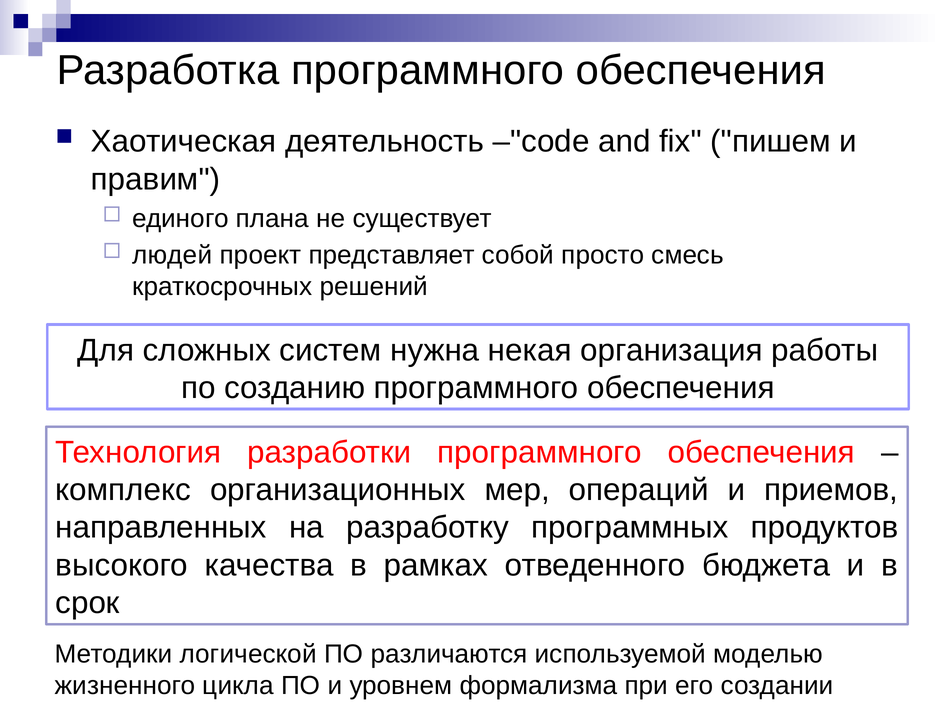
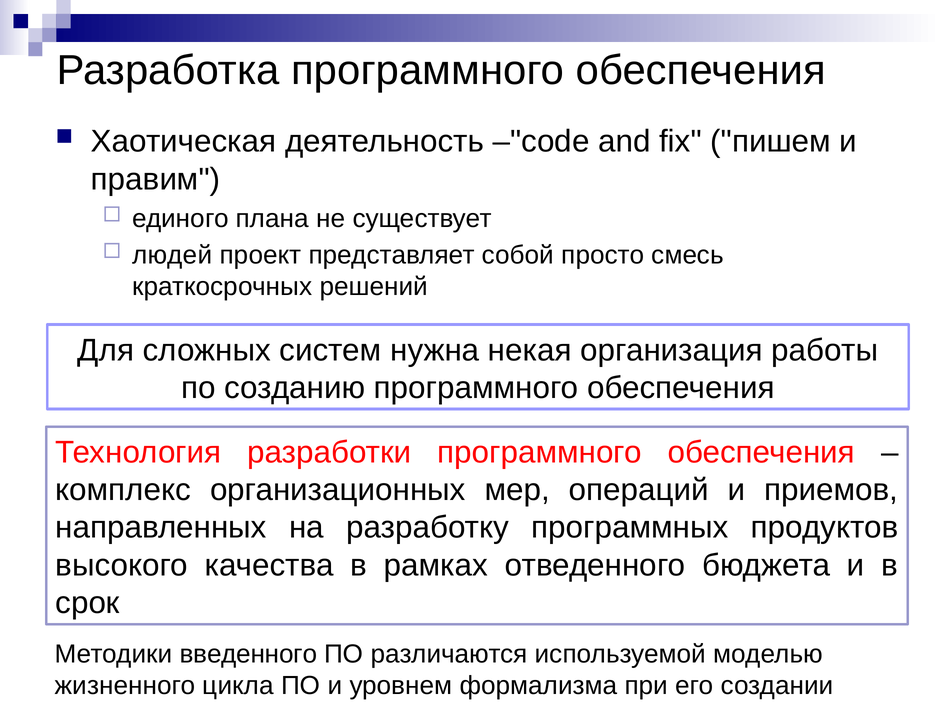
логической: логической -> введенного
